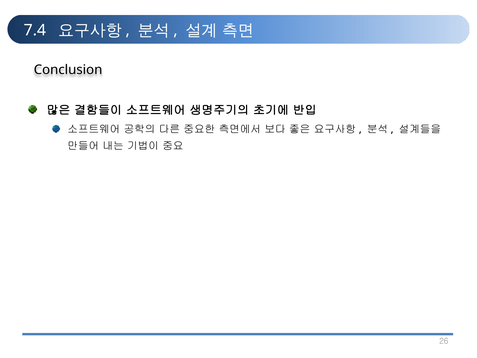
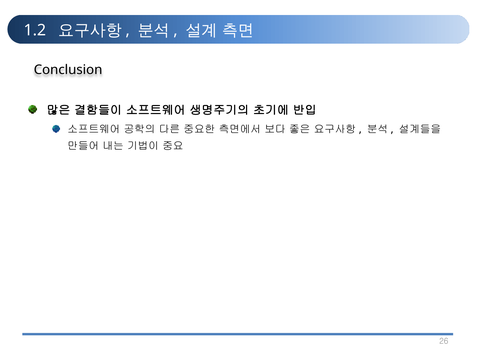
7.4: 7.4 -> 1.2
